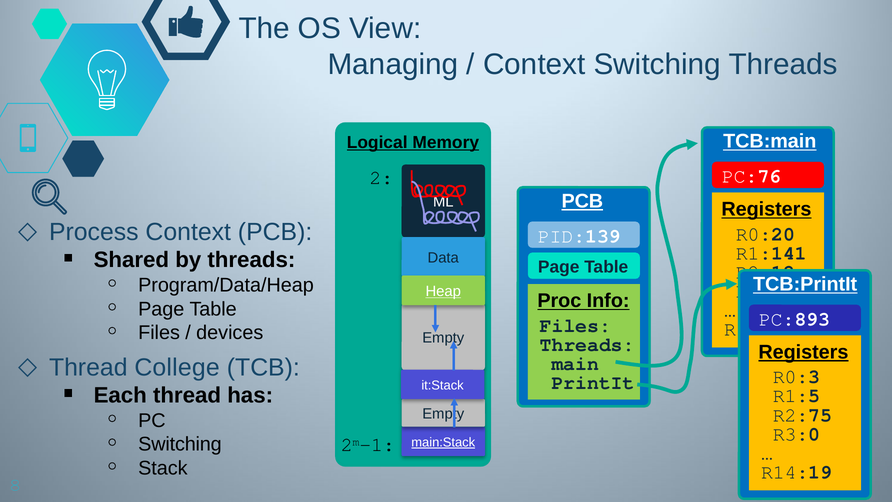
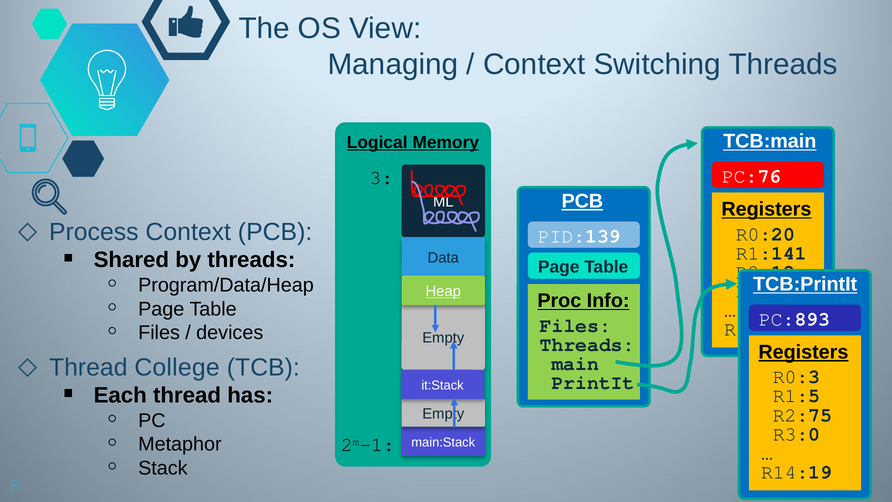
2: 2 -> 3
Switching at (180, 444): Switching -> Metaphor
main:Stack underline: present -> none
